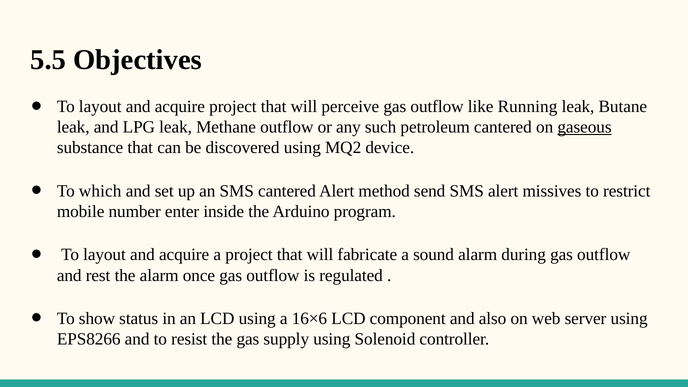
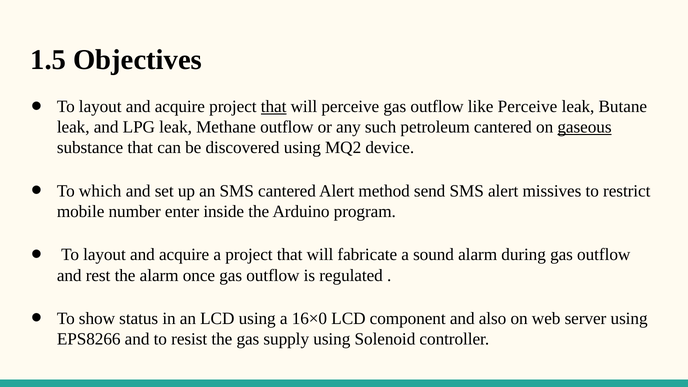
5.5: 5.5 -> 1.5
that at (274, 107) underline: none -> present
like Running: Running -> Perceive
16×6: 16×6 -> 16×0
